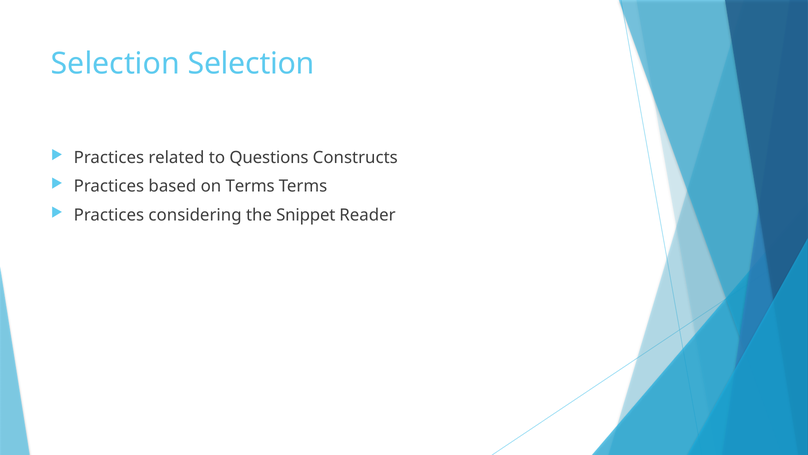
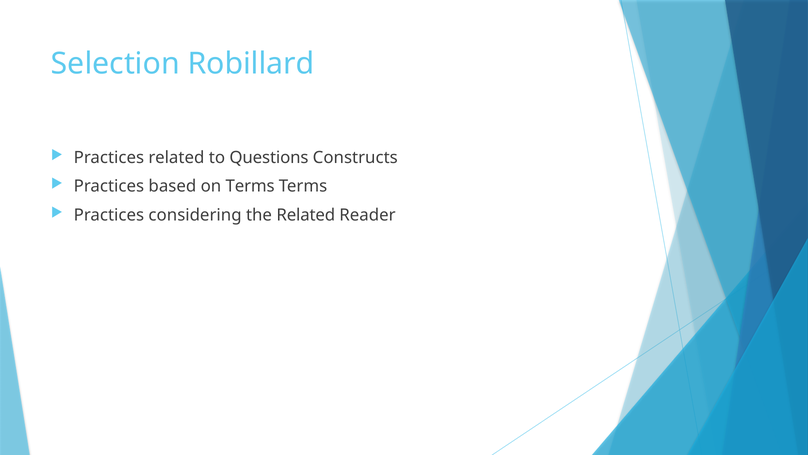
Selection Selection: Selection -> Robillard
the Snippet: Snippet -> Related
